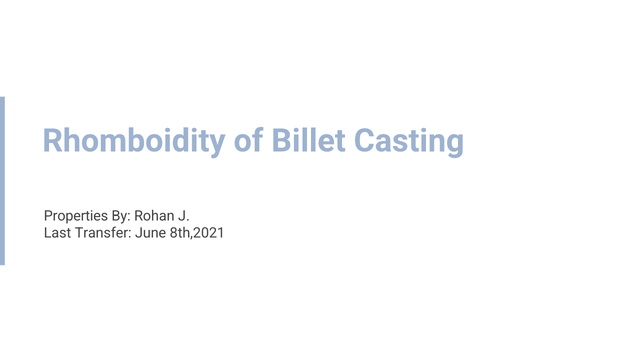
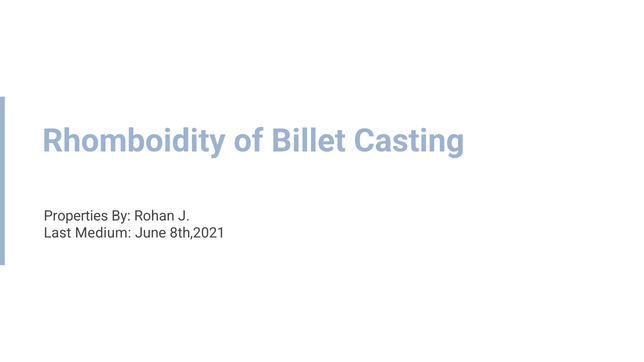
Transfer: Transfer -> Medium
